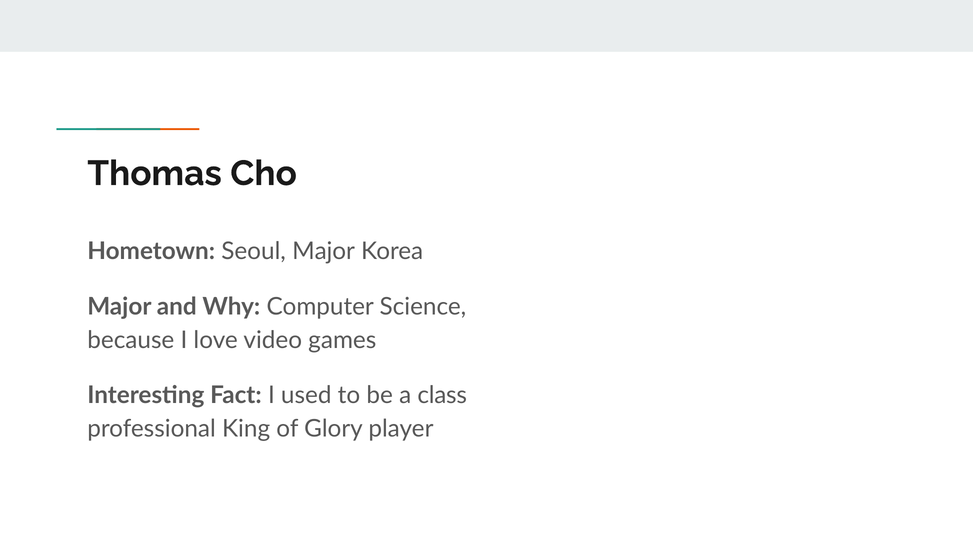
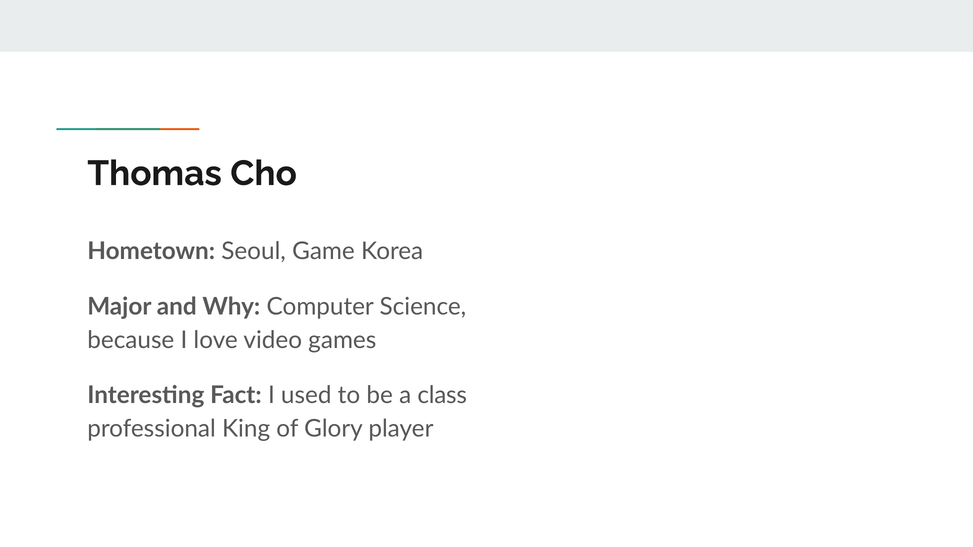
Seoul Major: Major -> Game
